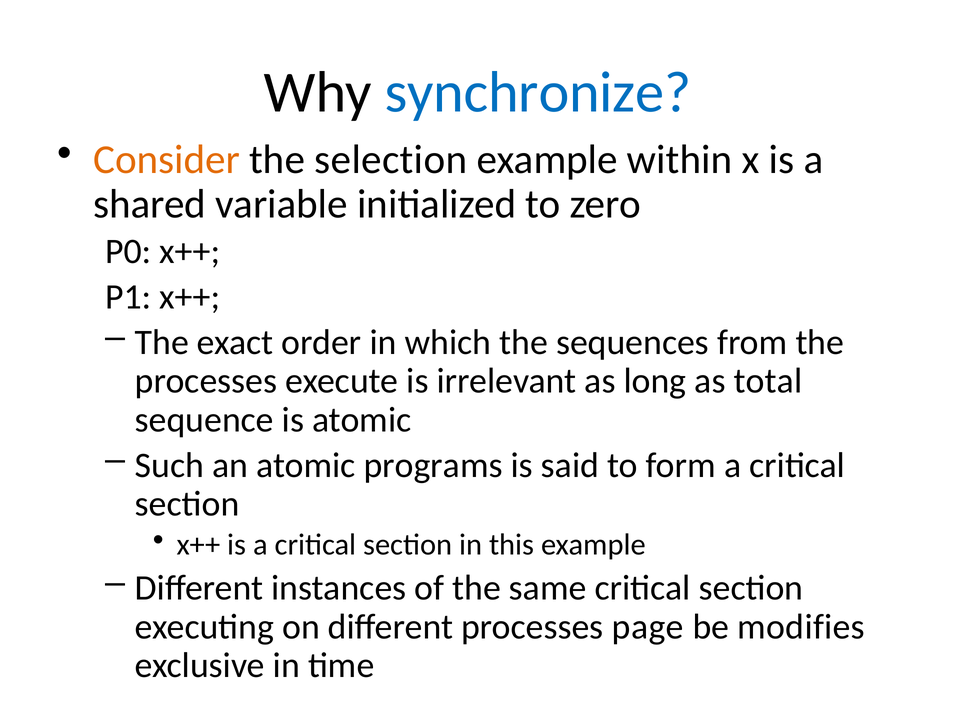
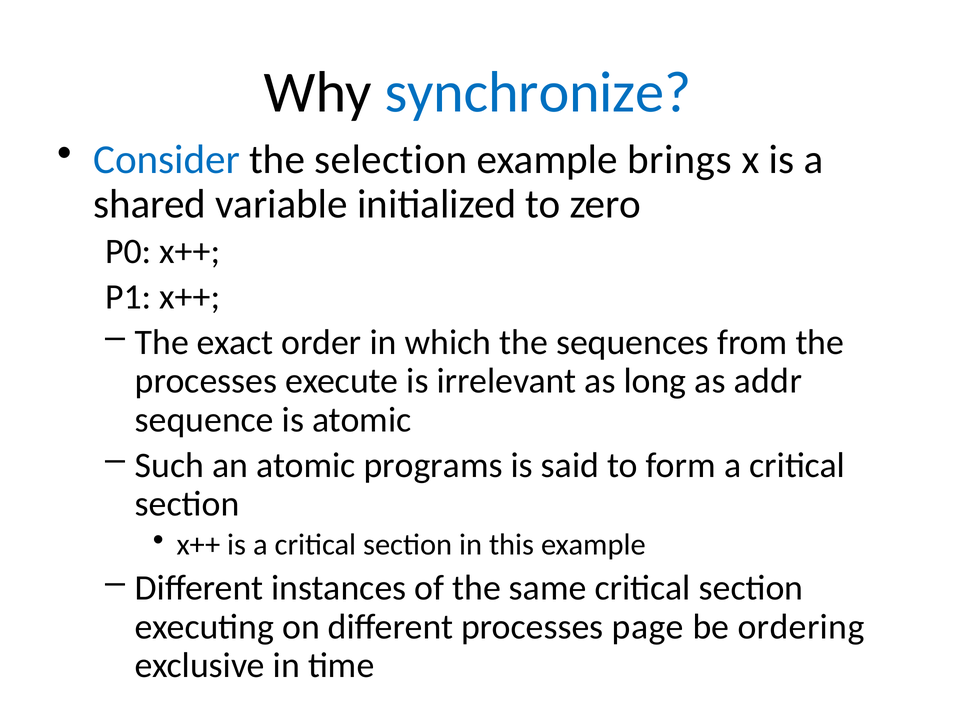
Consider colour: orange -> blue
within: within -> brings
total: total -> addr
modifies: modifies -> ordering
